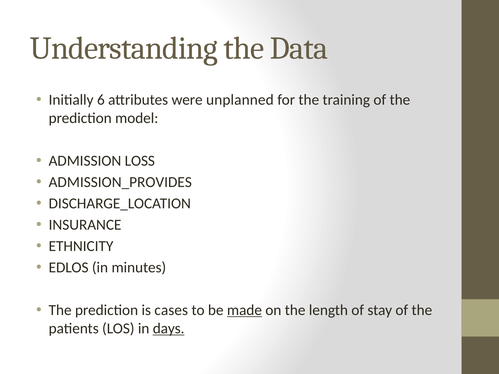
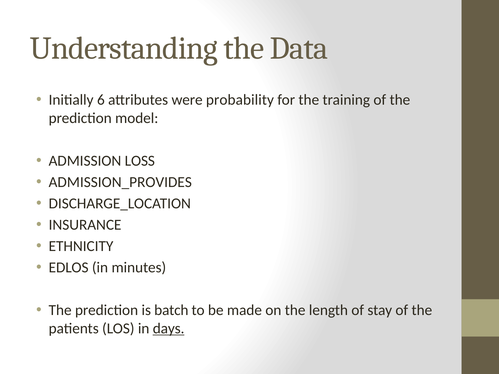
unplanned: unplanned -> probability
cases: cases -> batch
made underline: present -> none
